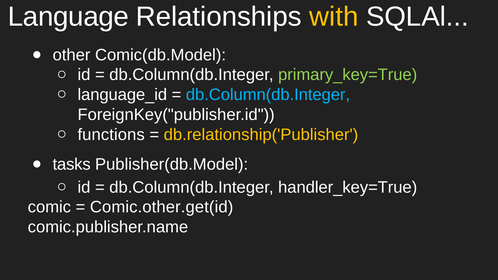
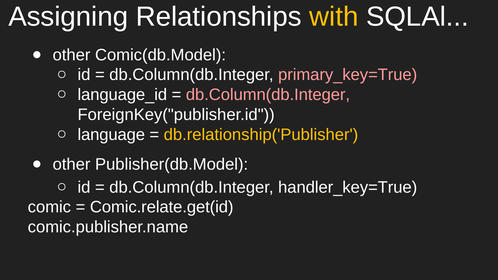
Language: Language -> Assigning
primary_key=True colour: light green -> pink
db.Column(db.Integer at (268, 95) colour: light blue -> pink
functions: functions -> language
tasks at (72, 164): tasks -> other
Comic.other.get(id: Comic.other.get(id -> Comic.relate.get(id
